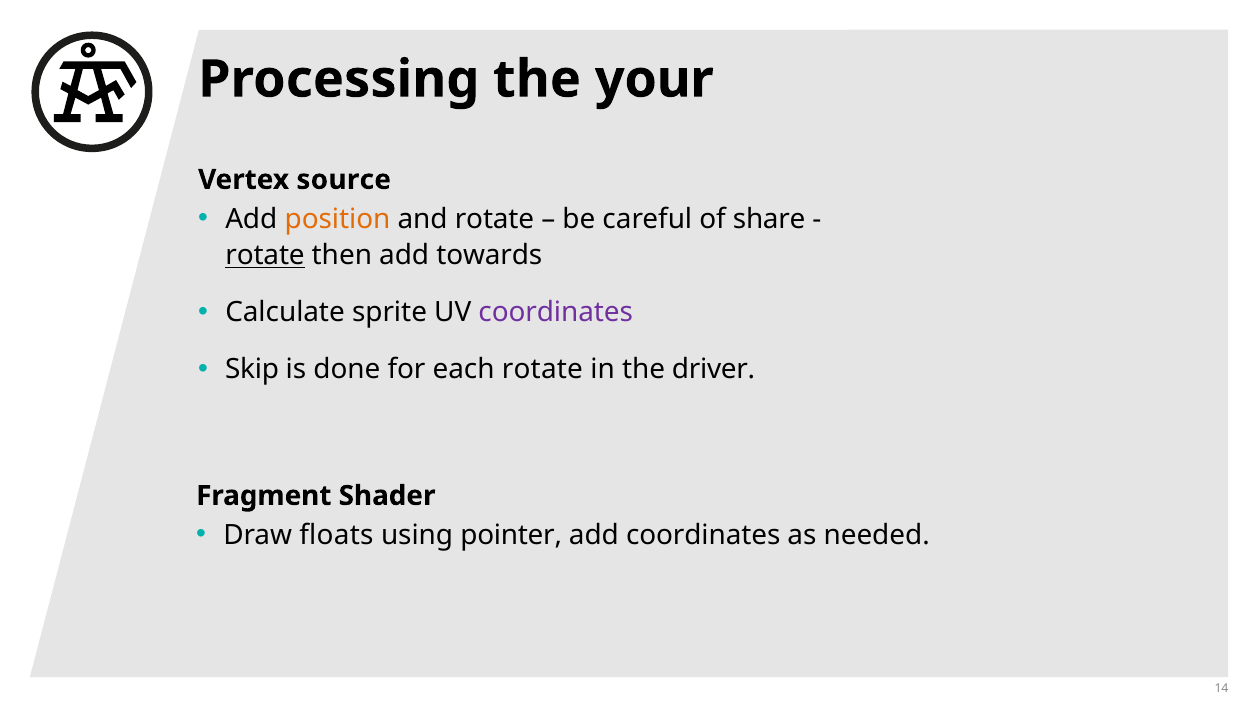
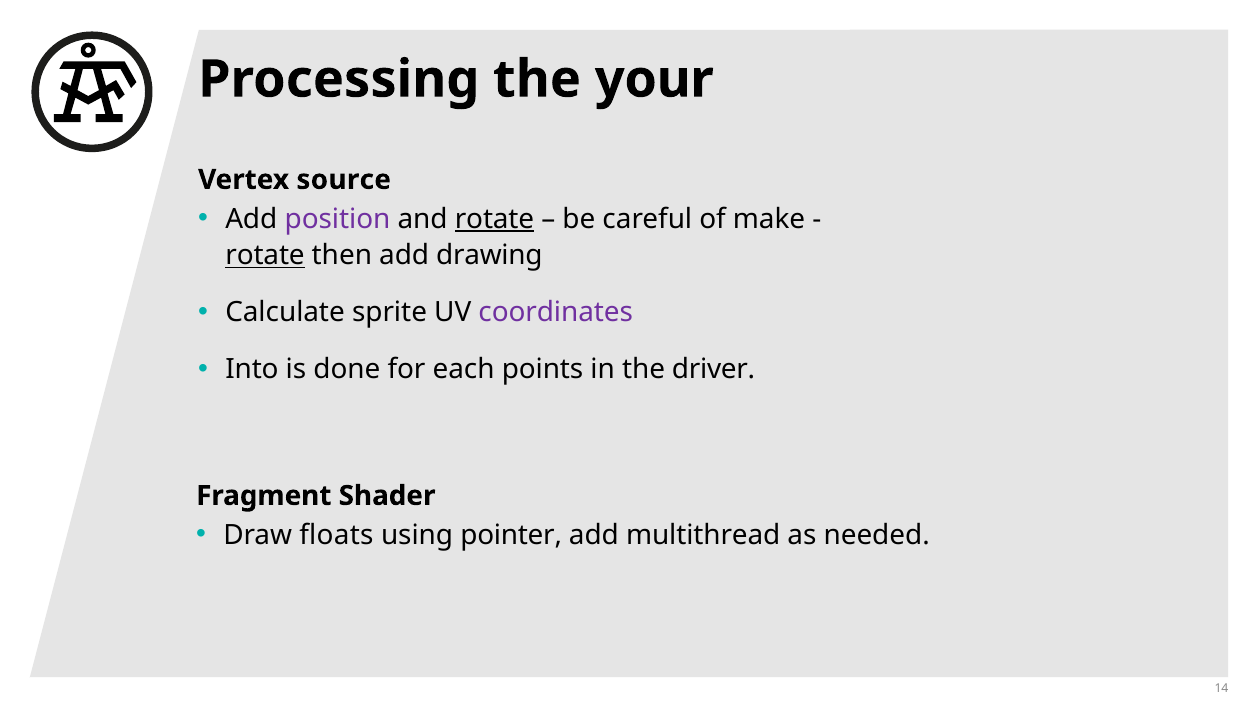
position colour: orange -> purple
rotate at (495, 220) underline: none -> present
share: share -> make
towards: towards -> drawing
Skip: Skip -> Into
each rotate: rotate -> points
add coordinates: coordinates -> multithread
